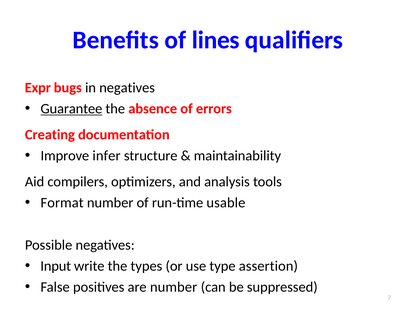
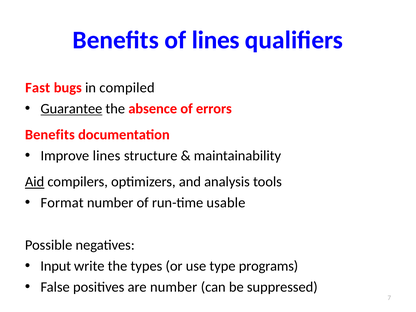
Expr: Expr -> Fast
in negatives: negatives -> compiled
Creating at (50, 135): Creating -> Benefits
Improve infer: infer -> lines
Aid underline: none -> present
assertion: assertion -> programs
